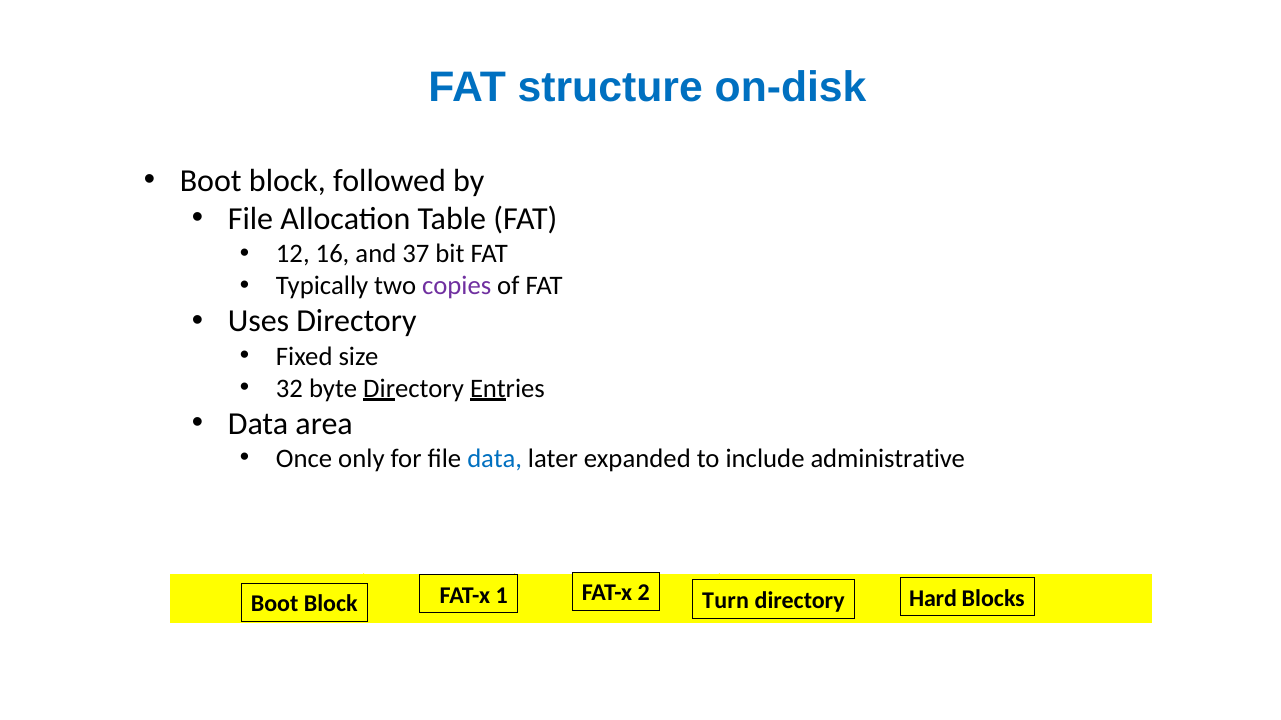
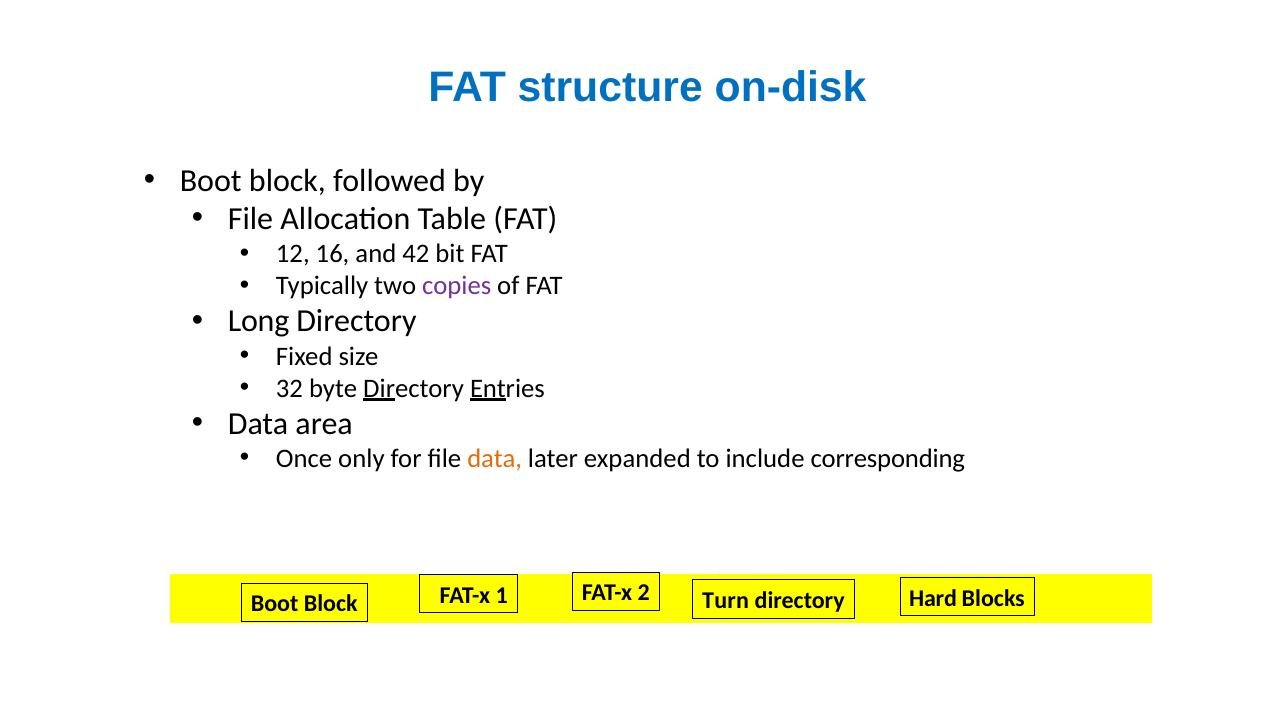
37: 37 -> 42
Uses: Uses -> Long
data at (495, 459) colour: blue -> orange
administrative: administrative -> corresponding
